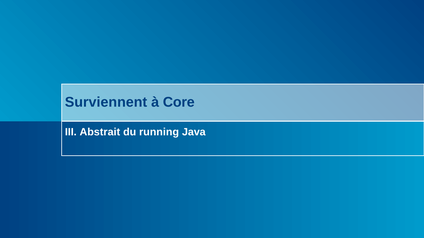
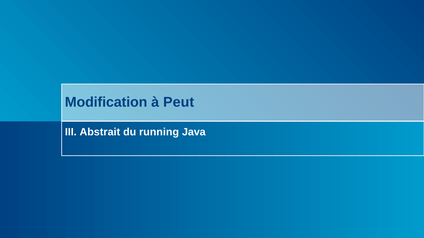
Surviennent: Surviennent -> Modification
Core: Core -> Peut
